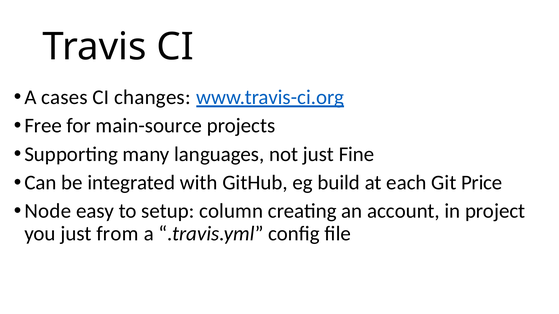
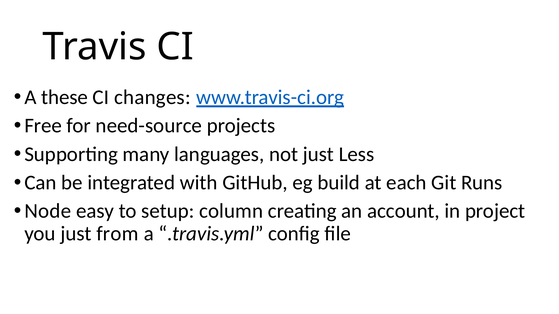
cases: cases -> these
main-source: main-source -> need-source
Fine: Fine -> Less
Price: Price -> Runs
